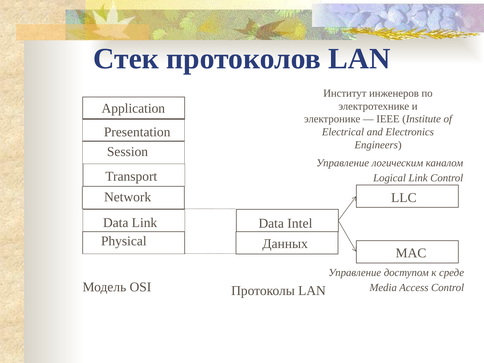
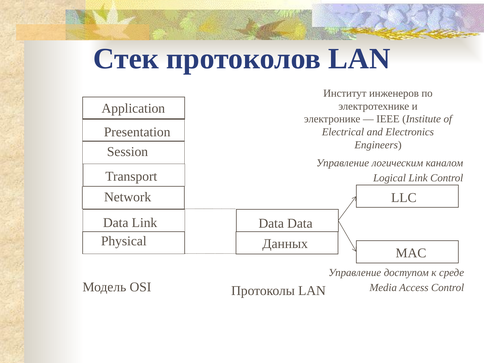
Data Intel: Intel -> Data
